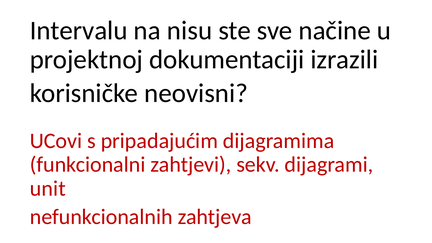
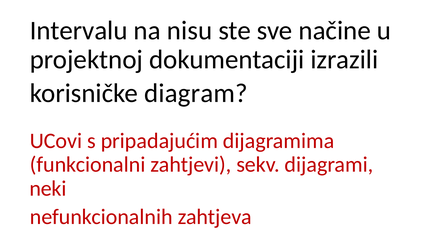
neovisni: neovisni -> diagram
unit: unit -> neki
